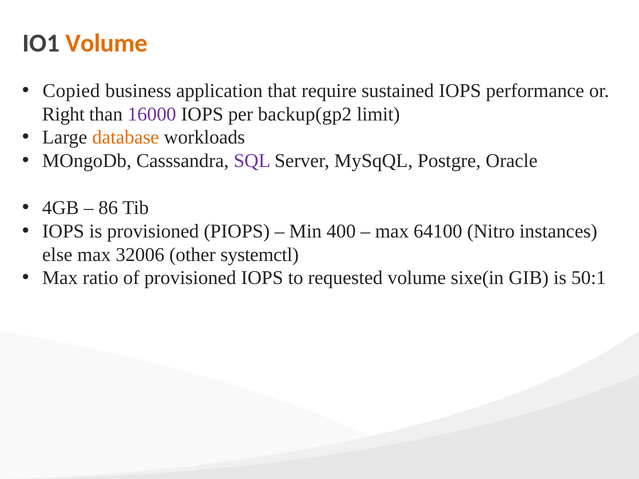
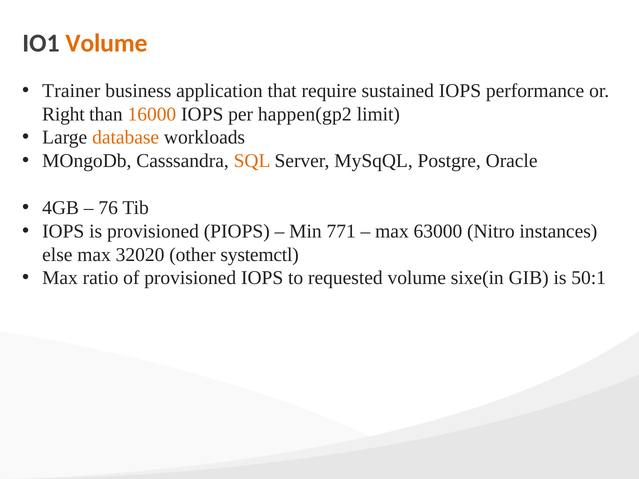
Copied: Copied -> Trainer
16000 colour: purple -> orange
backup(gp2: backup(gp2 -> happen(gp2
SQL colour: purple -> orange
86: 86 -> 76
400: 400 -> 771
64100: 64100 -> 63000
32006: 32006 -> 32020
